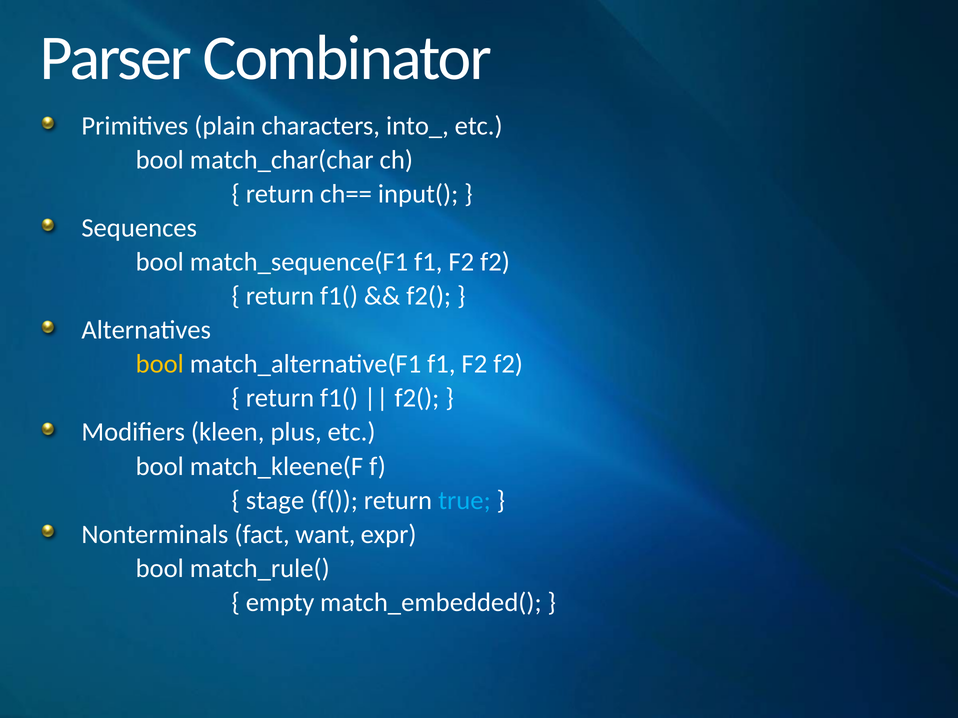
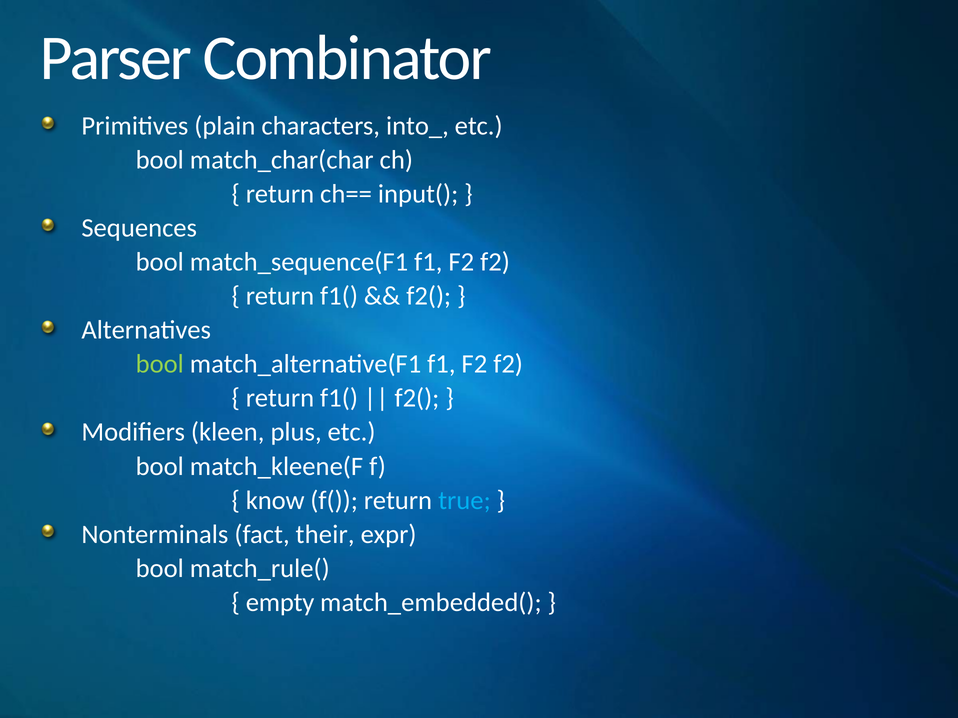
bool at (160, 364) colour: yellow -> light green
stage: stage -> know
want: want -> their
